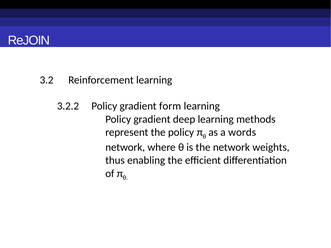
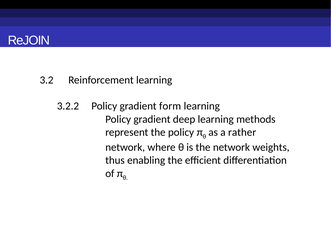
words: words -> rather
